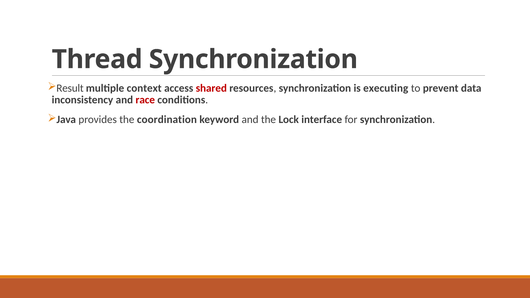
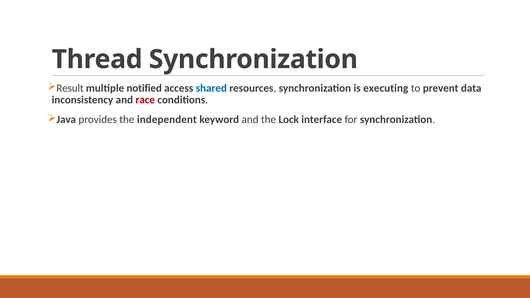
context: context -> notified
shared colour: red -> blue
coordination: coordination -> independent
